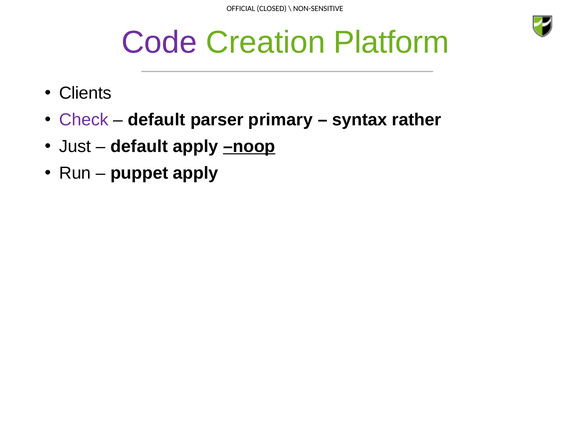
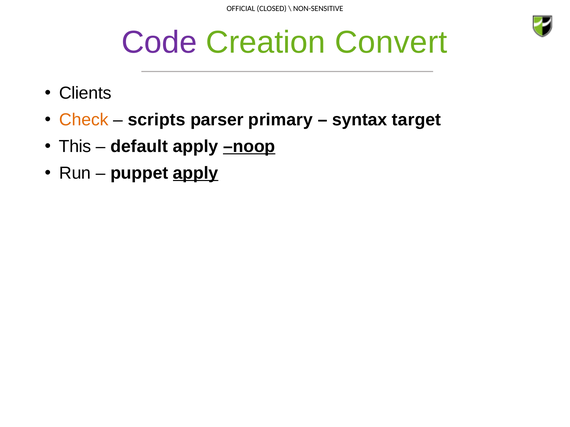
Platform: Platform -> Convert
Check colour: purple -> orange
default at (157, 120): default -> scripts
rather: rather -> target
Just: Just -> This
apply at (196, 173) underline: none -> present
